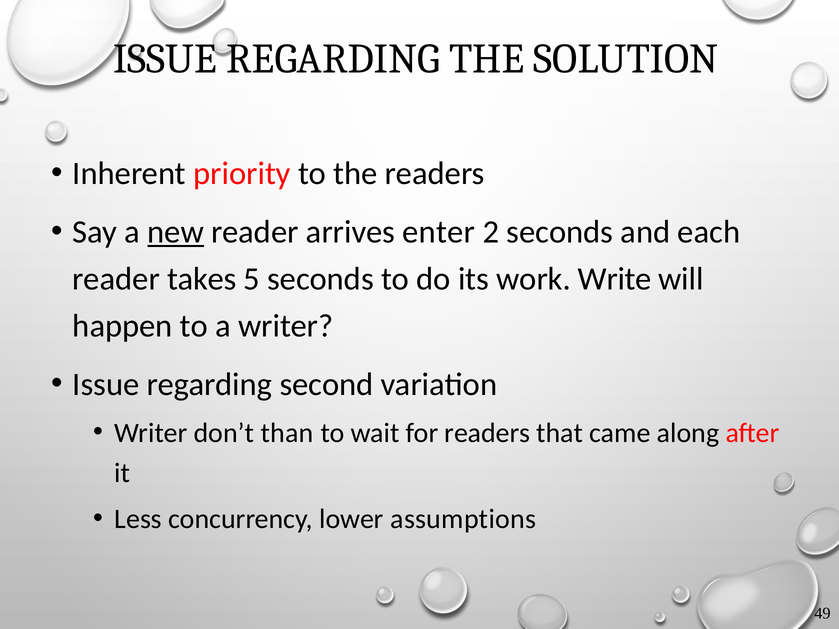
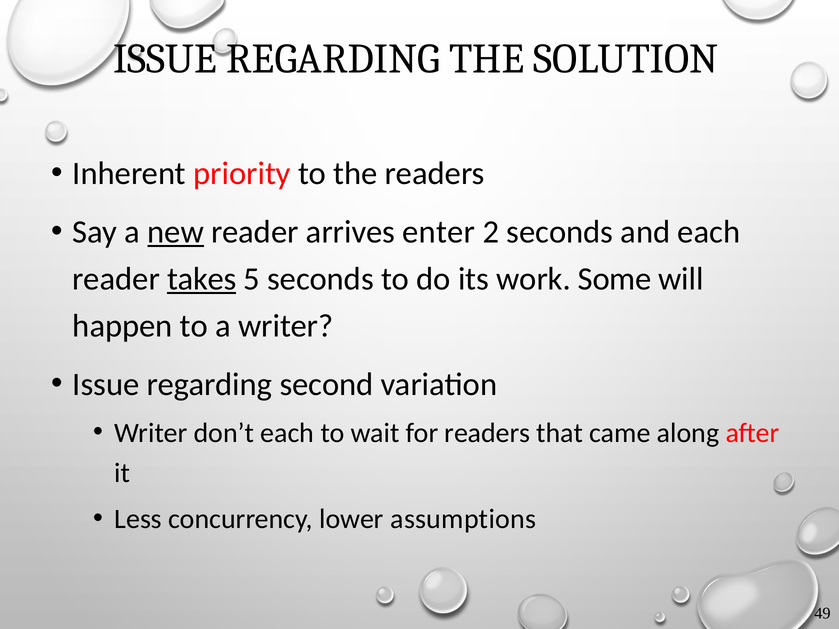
takes underline: none -> present
Write: Write -> Some
don’t than: than -> each
